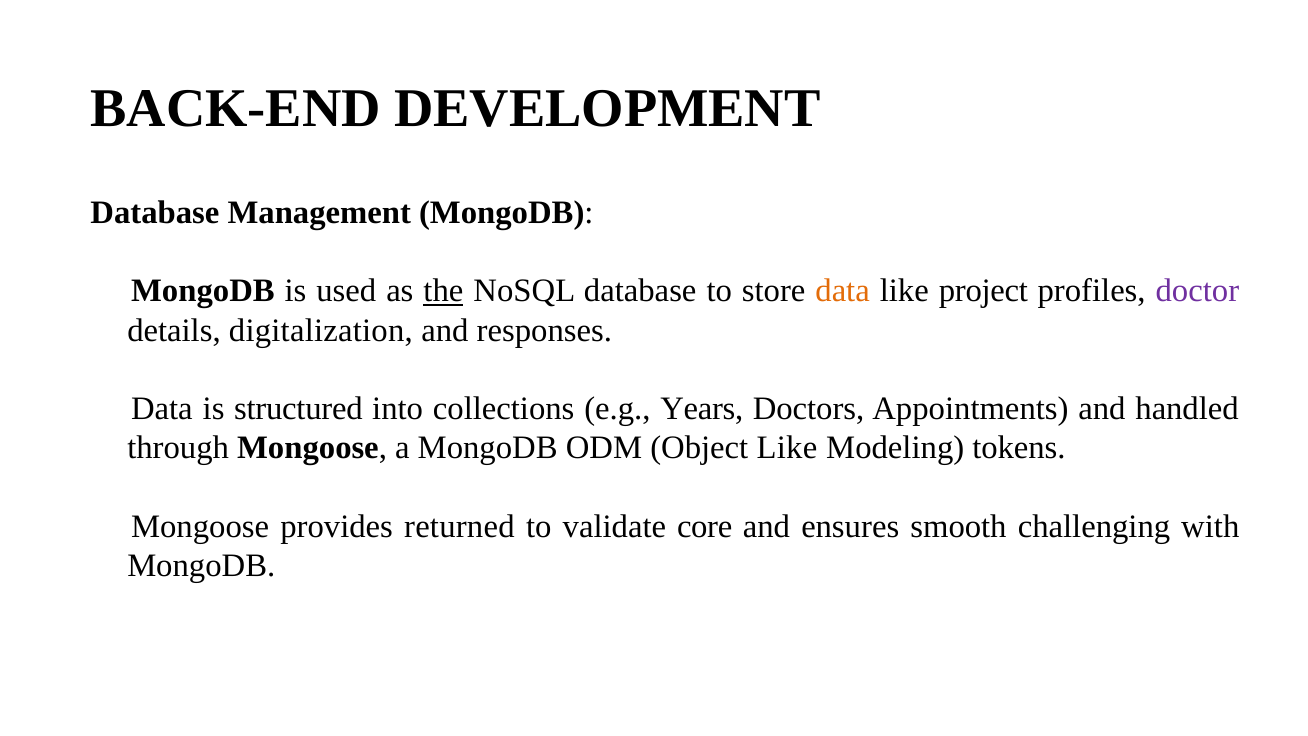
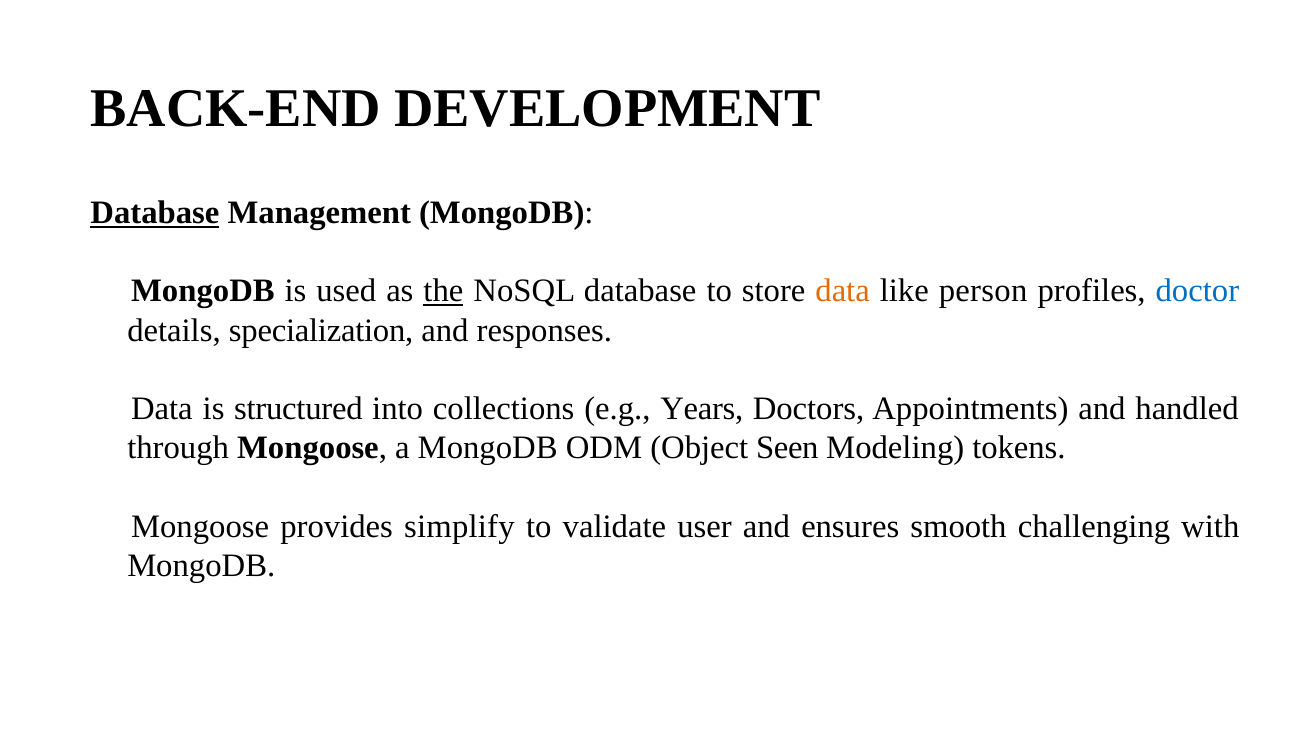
Database at (155, 212) underline: none -> present
project: project -> person
doctor colour: purple -> blue
digitalization: digitalization -> specialization
Object Like: Like -> Seen
returned: returned -> simplify
core: core -> user
